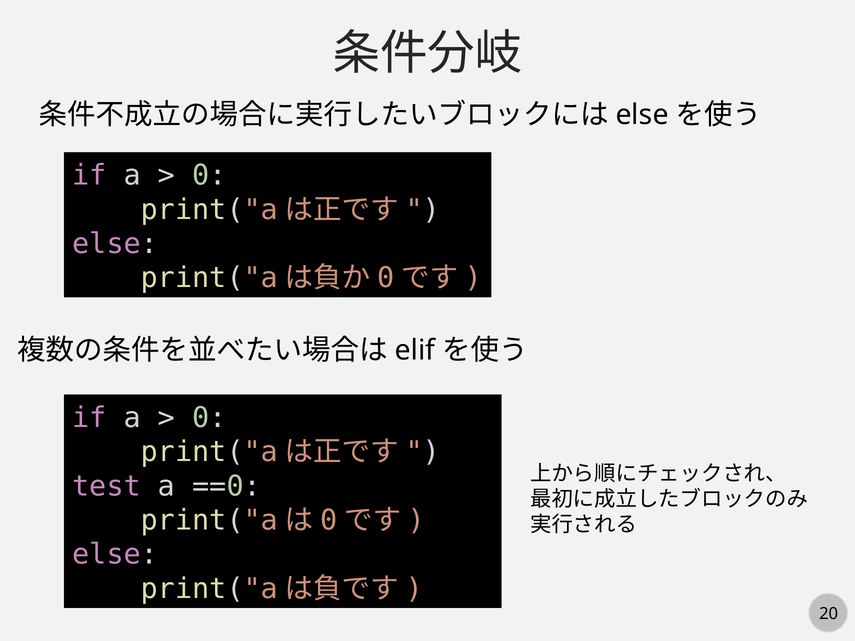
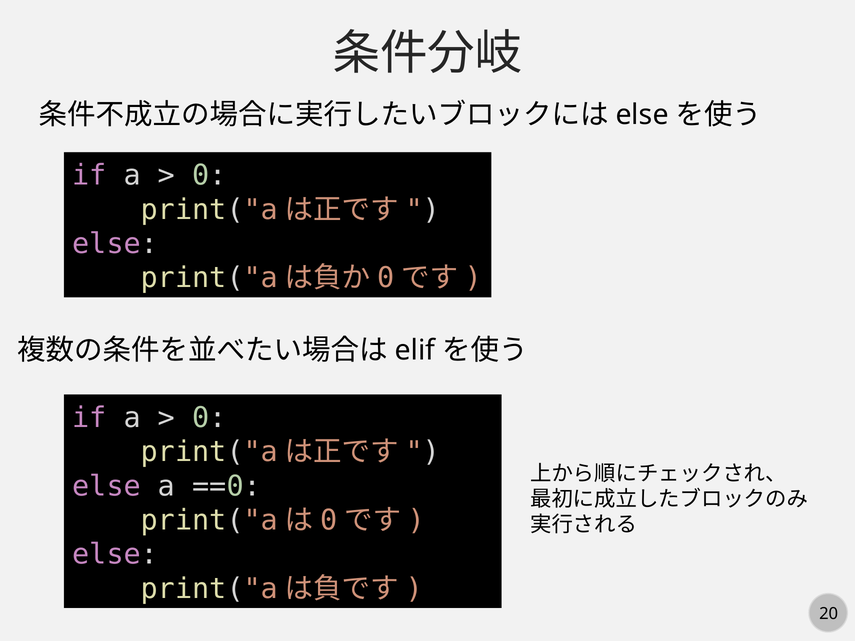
test at (107, 486): test -> else
